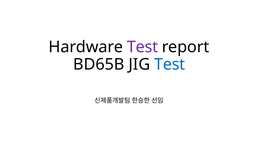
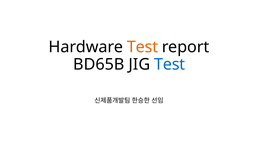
Test at (142, 47) colour: purple -> orange
